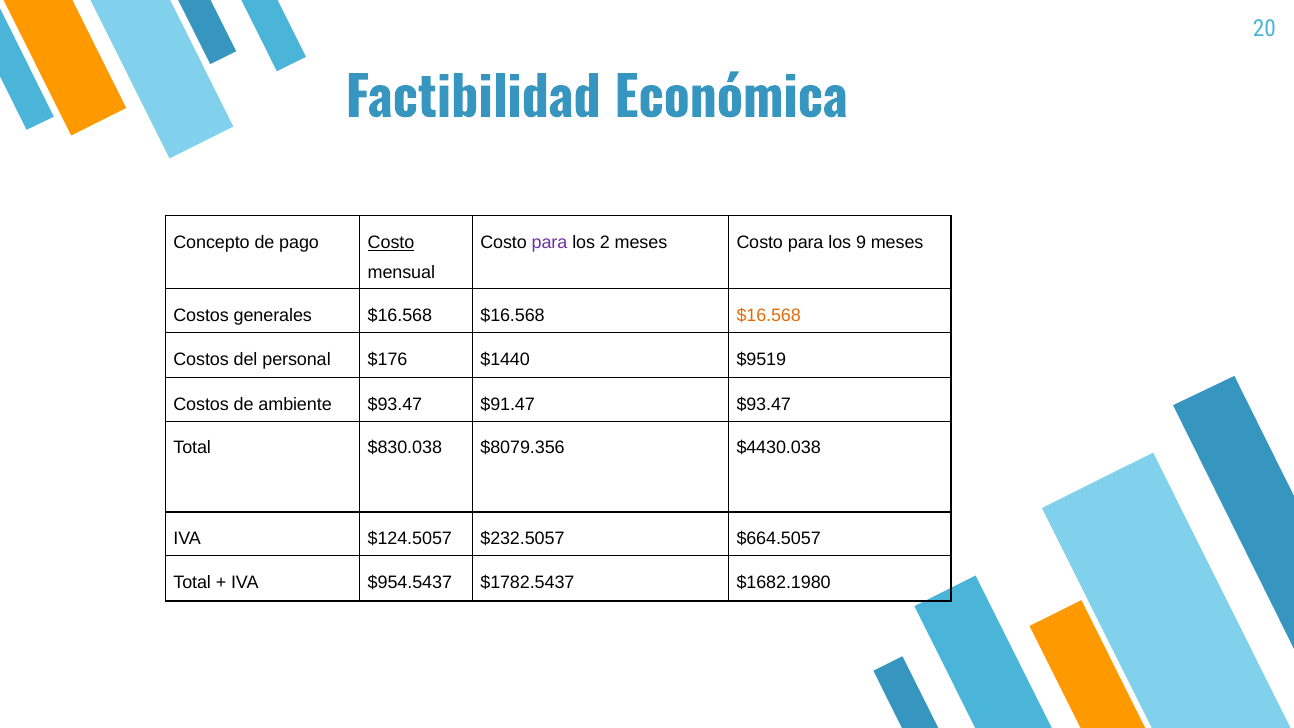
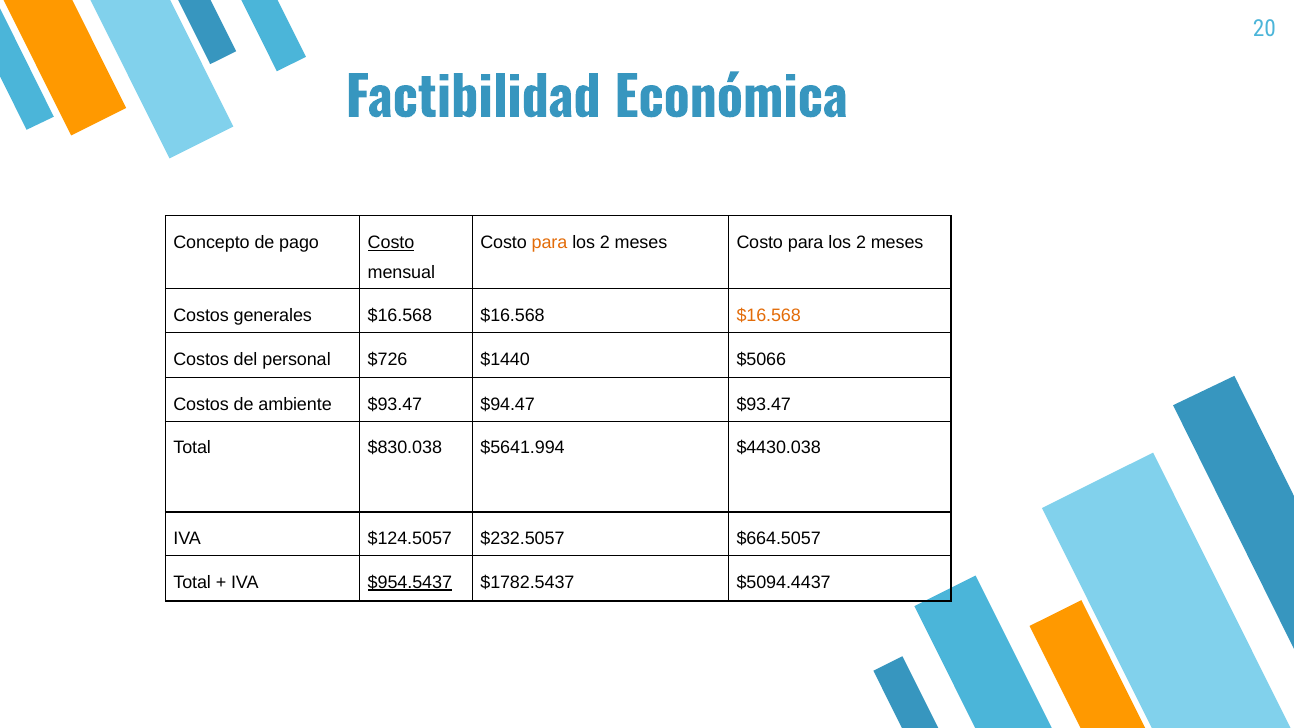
para at (550, 242) colour: purple -> orange
9 at (861, 242): 9 -> 2
$176: $176 -> $726
$9519: $9519 -> $5066
$91.47: $91.47 -> $94.47
$8079.356: $8079.356 -> $5641.994
$954.5437 underline: none -> present
$1682.1980: $1682.1980 -> $5094.4437
